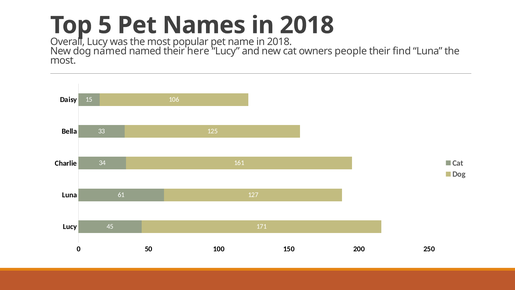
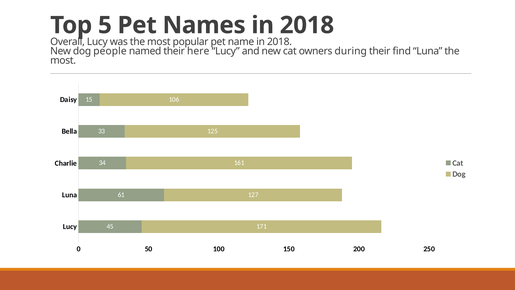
dog named: named -> people
people: people -> during
